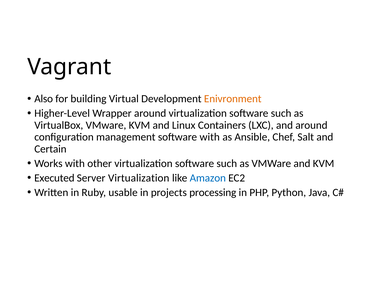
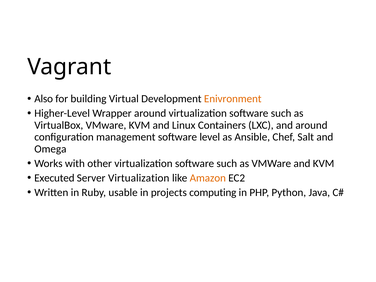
software with: with -> level
Certain: Certain -> Omega
Amazon colour: blue -> orange
processing: processing -> computing
